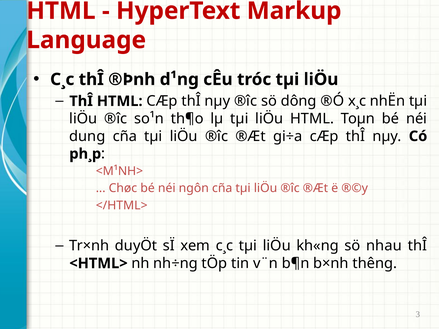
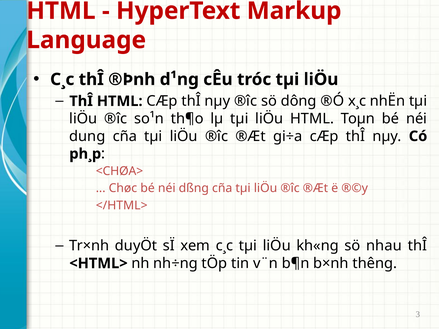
<M¹NH>: <M¹NH> -> <CHØA>
ngôn: ngôn -> dßng
